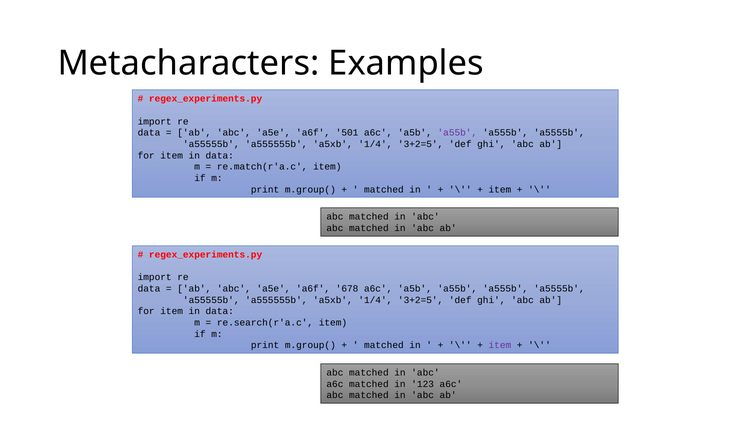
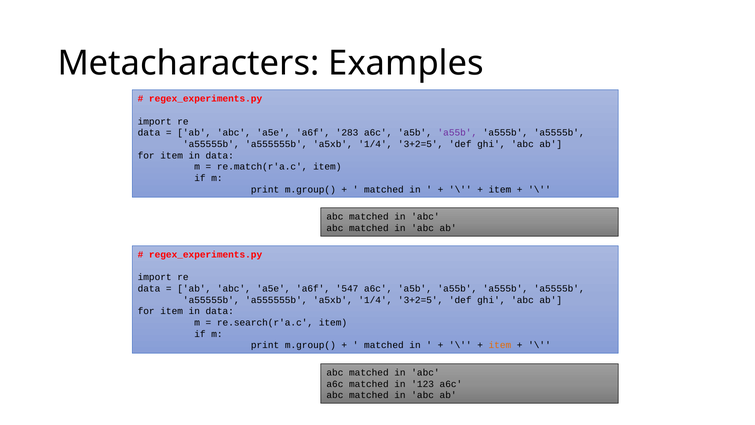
501: 501 -> 283
678: 678 -> 547
item at (500, 345) colour: purple -> orange
